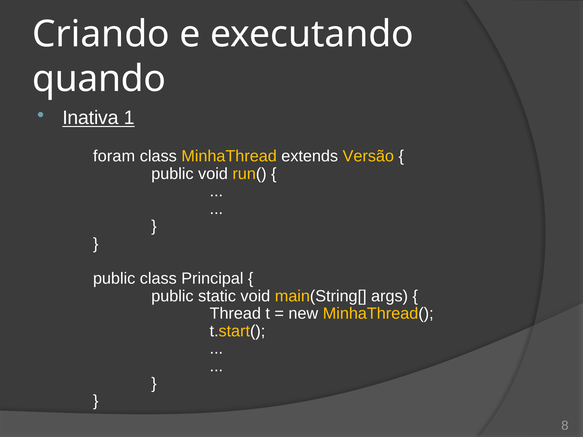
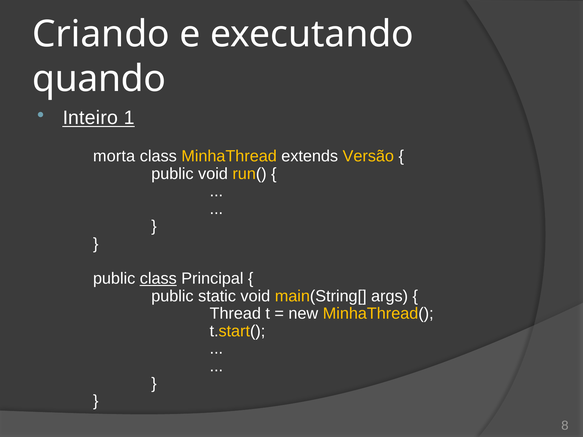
Inativa: Inativa -> Inteiro
foram: foram -> morta
class at (158, 279) underline: none -> present
